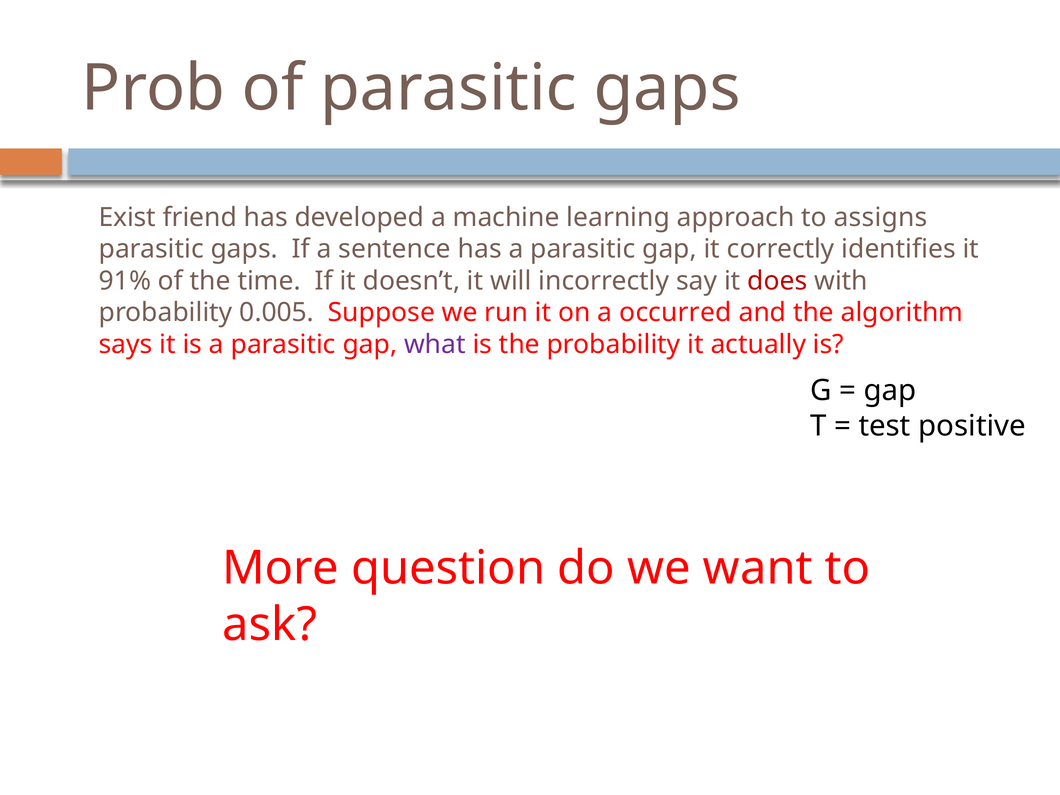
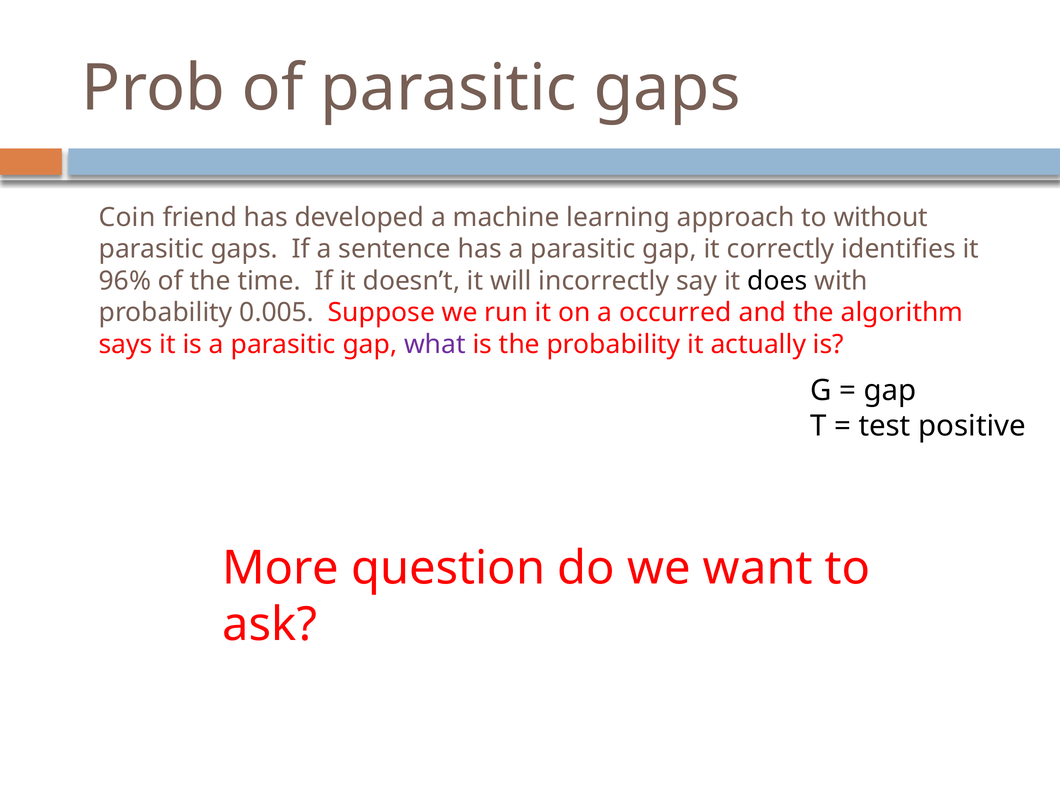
Exist: Exist -> Coin
assigns: assigns -> without
91%: 91% -> 96%
does colour: red -> black
